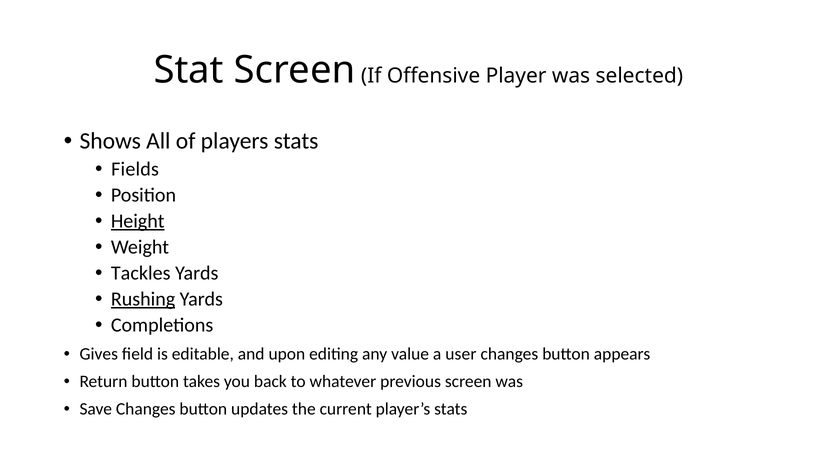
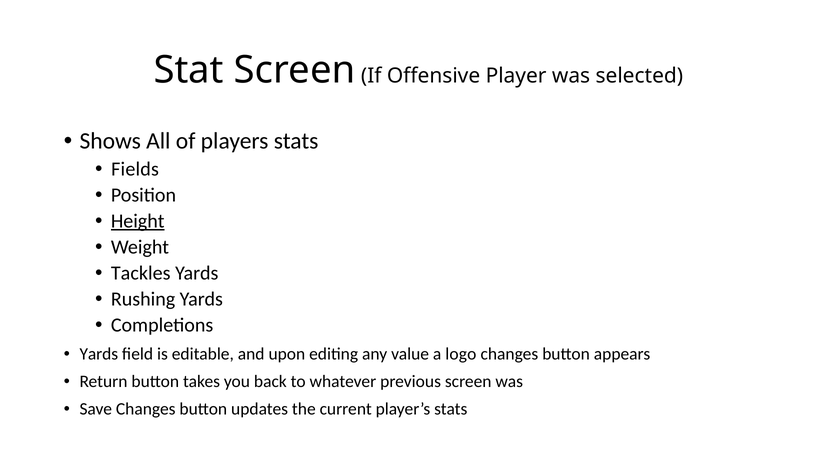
Rushing underline: present -> none
Gives at (99, 354): Gives -> Yards
user: user -> logo
